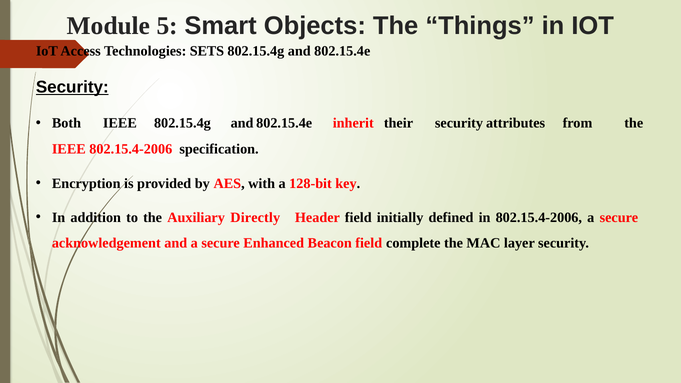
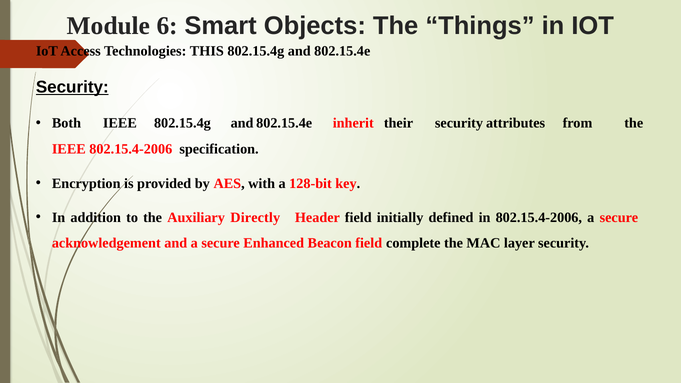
5: 5 -> 6
SETS: SETS -> THIS
